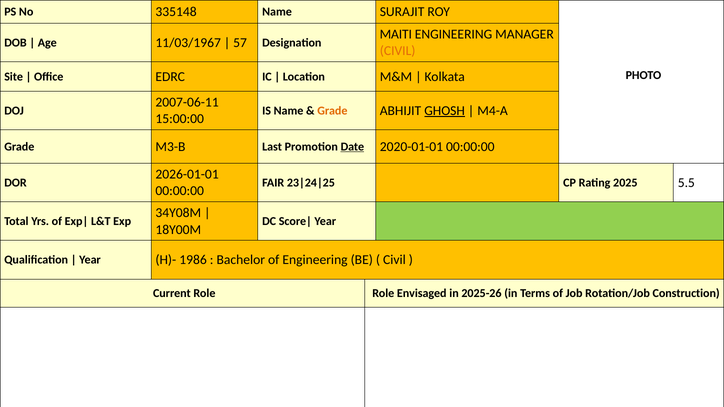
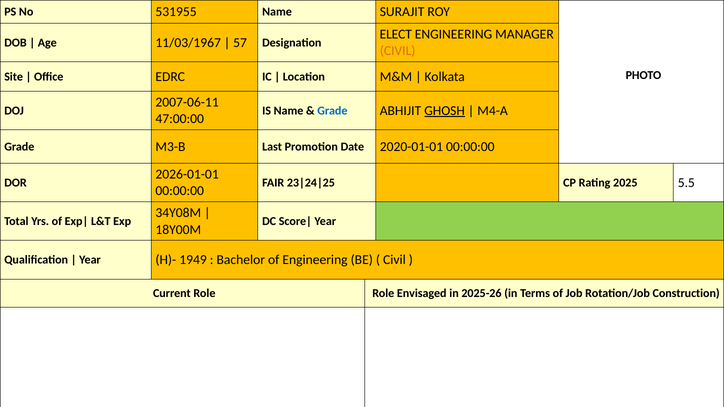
335148: 335148 -> 531955
MAITI: MAITI -> ELECT
Grade at (332, 111) colour: orange -> blue
15:00:00: 15:00:00 -> 47:00:00
Date underline: present -> none
1986: 1986 -> 1949
